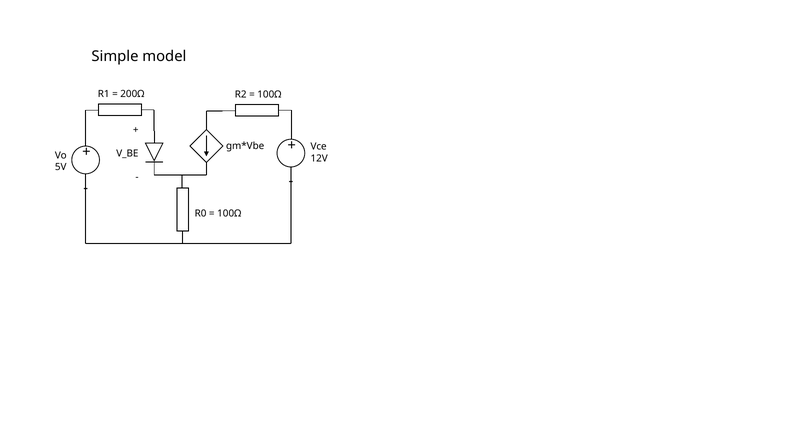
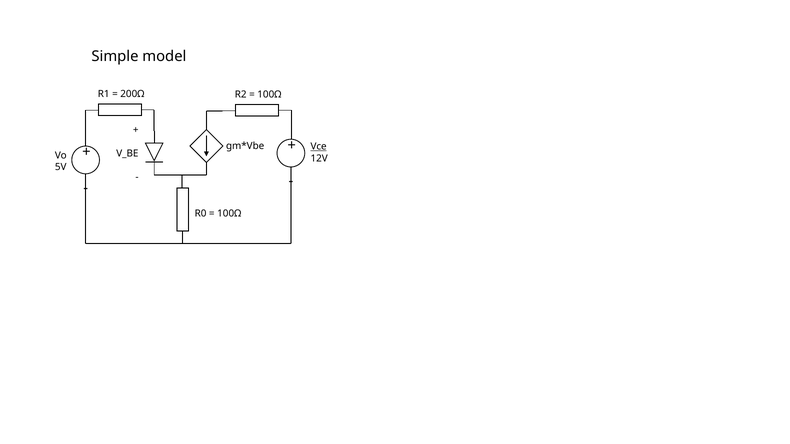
Vce underline: none -> present
